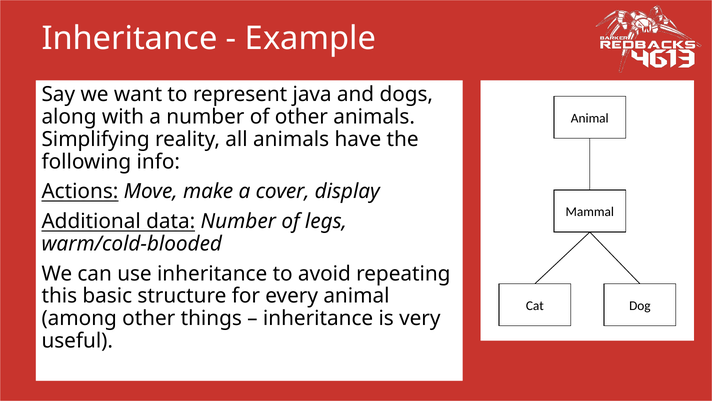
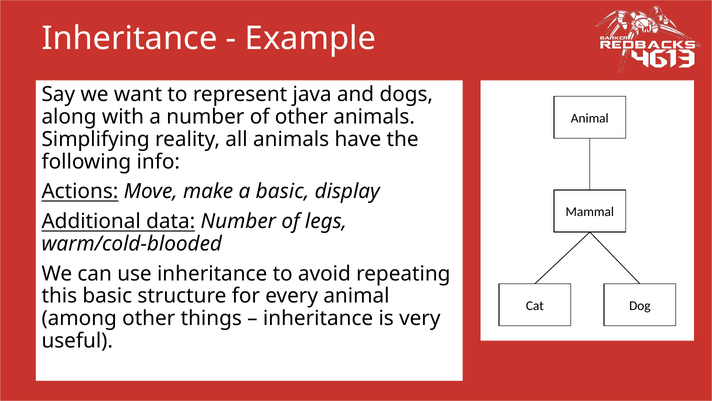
a cover: cover -> basic
